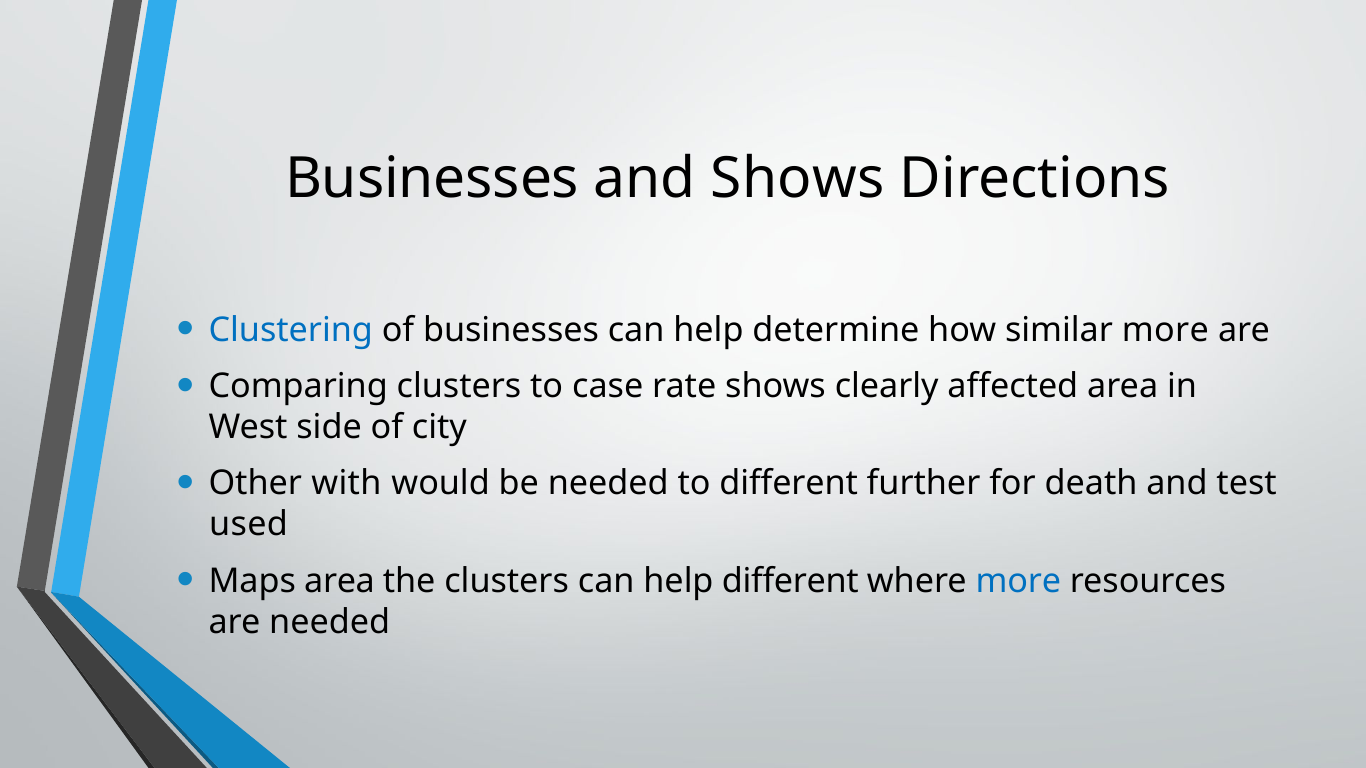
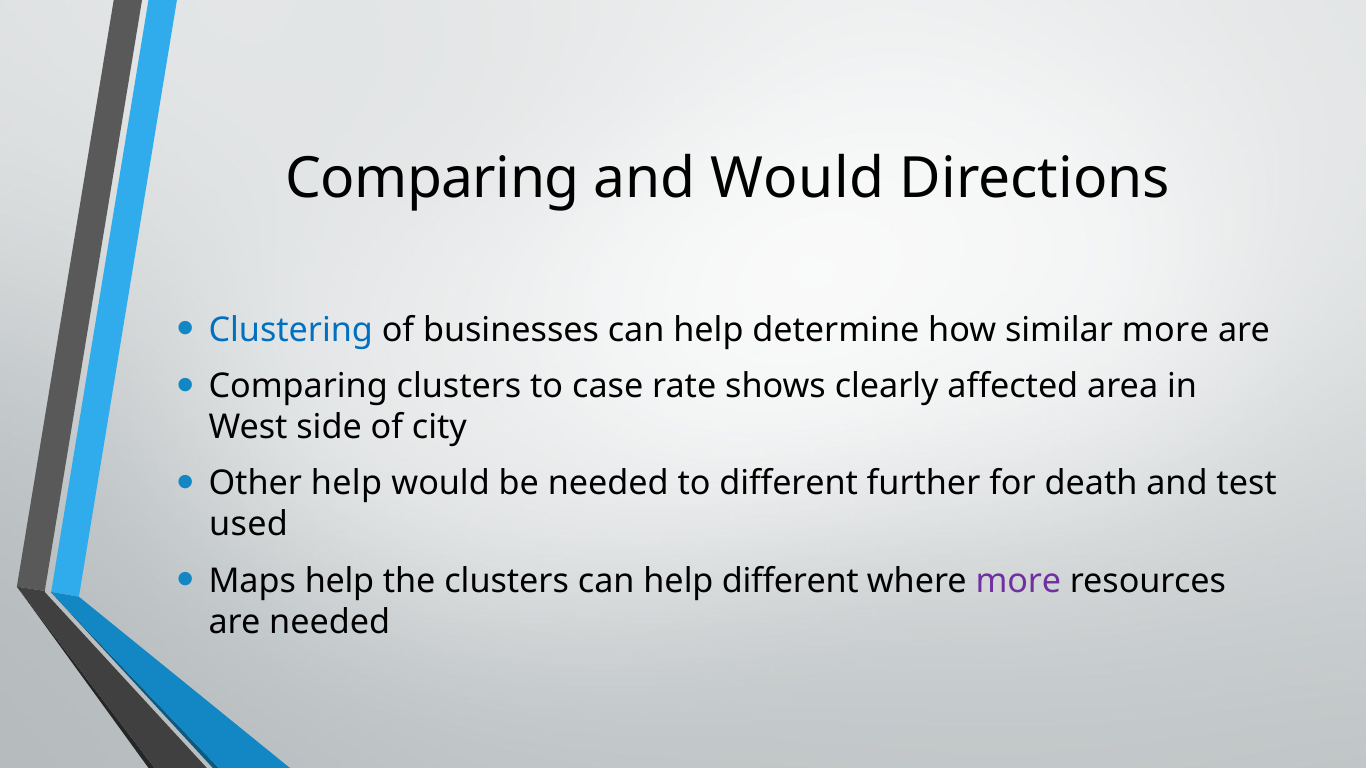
Businesses at (432, 179): Businesses -> Comparing
and Shows: Shows -> Would
Other with: with -> help
Maps area: area -> help
more at (1018, 581) colour: blue -> purple
